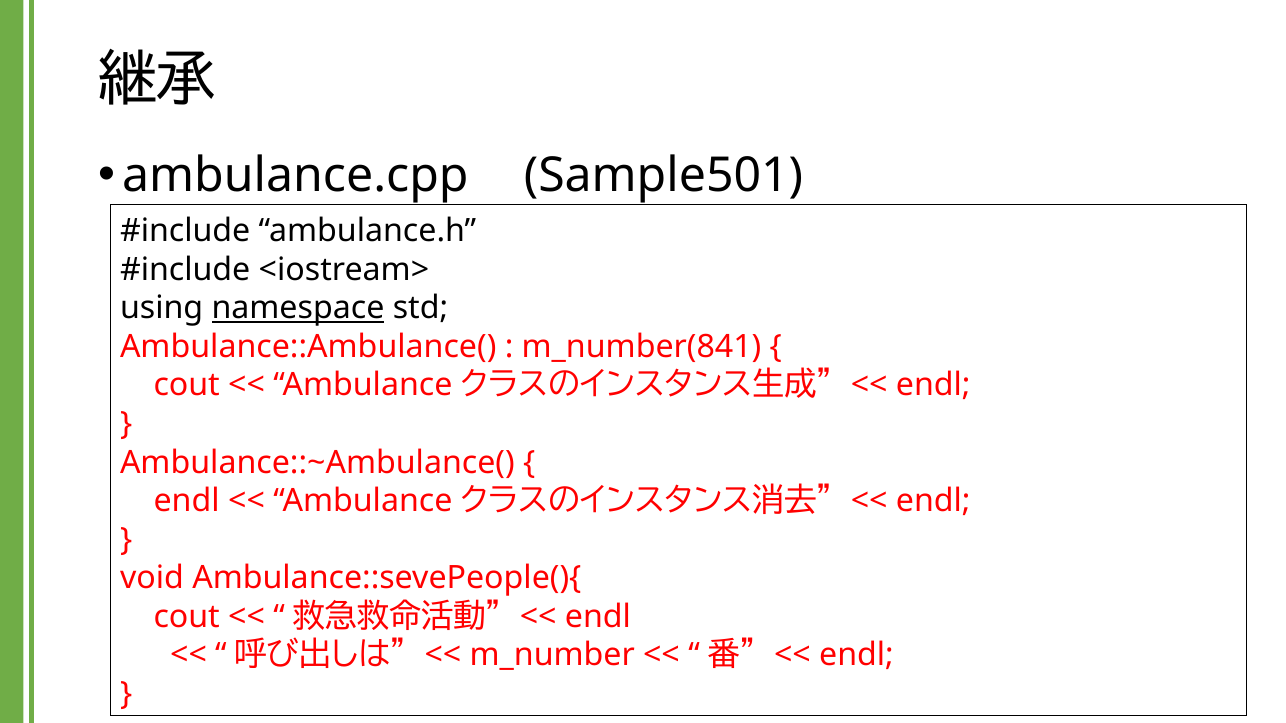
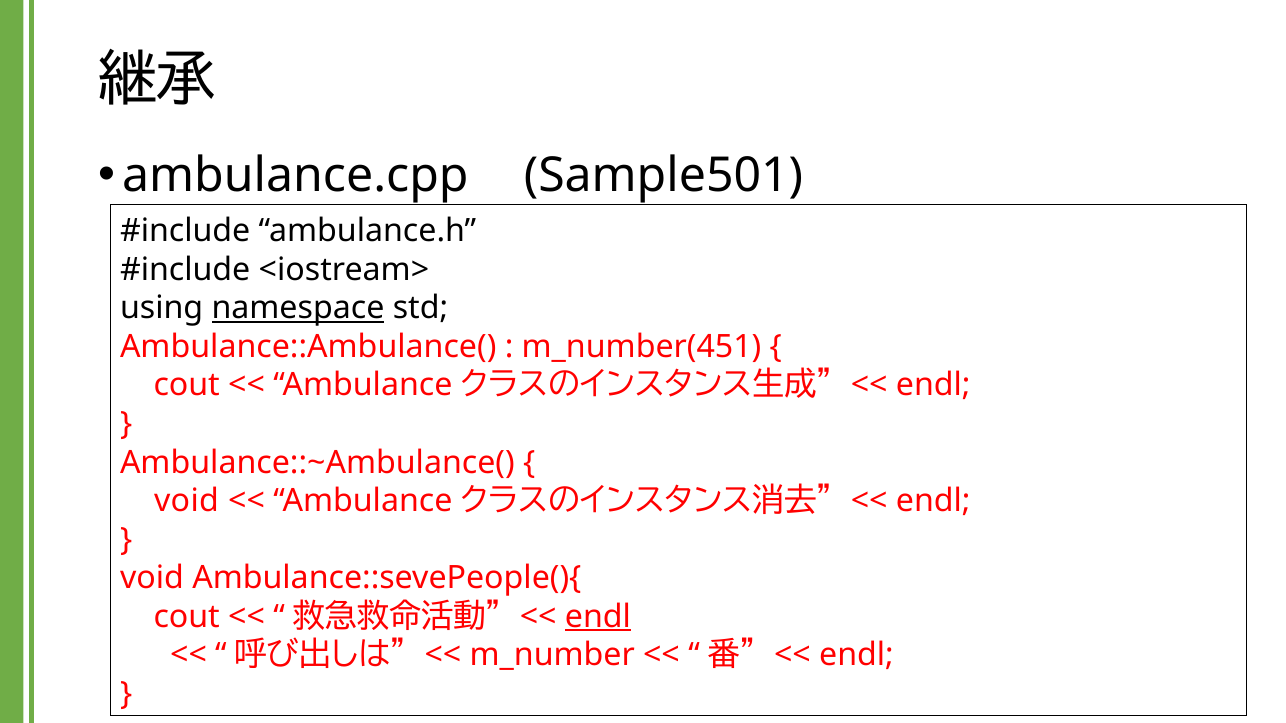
m_number(841: m_number(841 -> m_number(451
endl at (187, 501): endl -> void
endl at (598, 617) underline: none -> present
